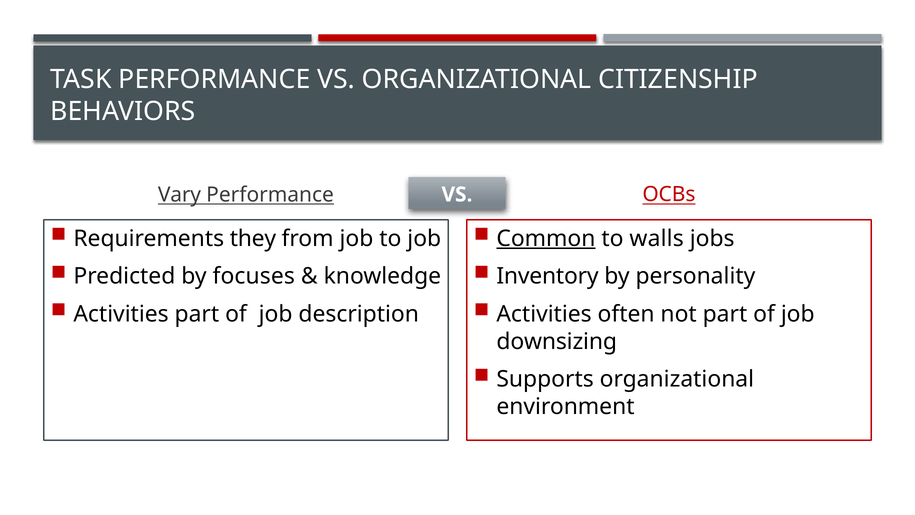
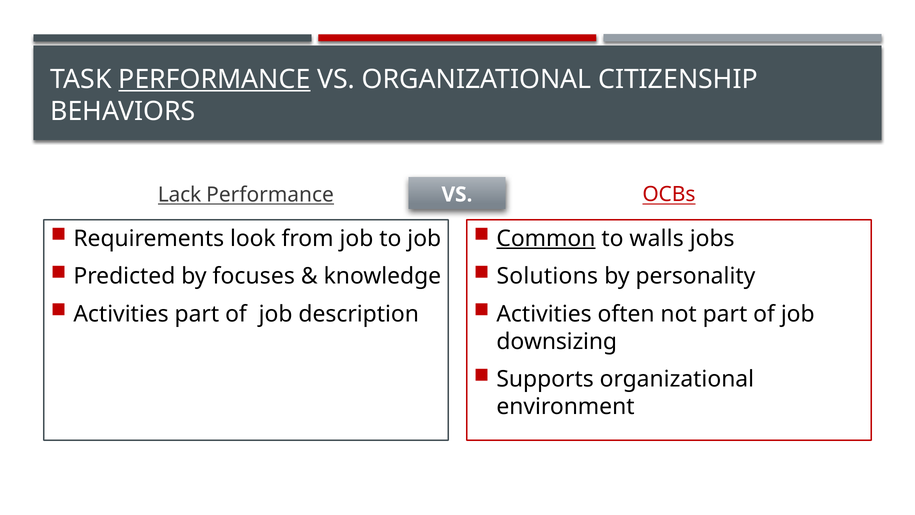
PERFORMANCE at (214, 79) underline: none -> present
Vary: Vary -> Lack
they: they -> look
Inventory: Inventory -> Solutions
